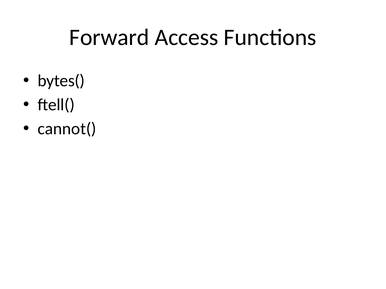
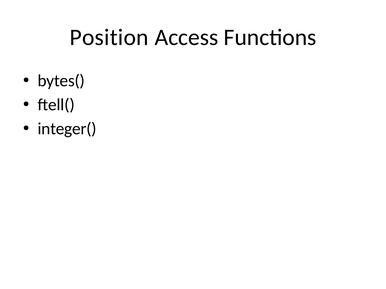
Forward: Forward -> Position
cannot(: cannot( -> integer(
